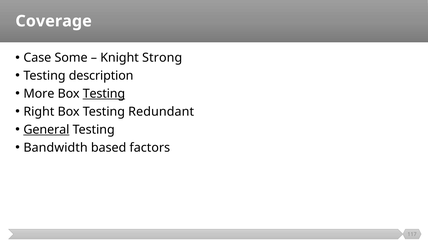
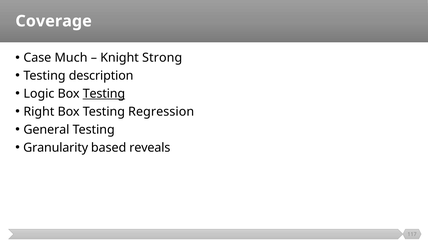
Some: Some -> Much
More: More -> Logic
Redundant: Redundant -> Regression
General underline: present -> none
Bandwidth: Bandwidth -> Granularity
factors: factors -> reveals
